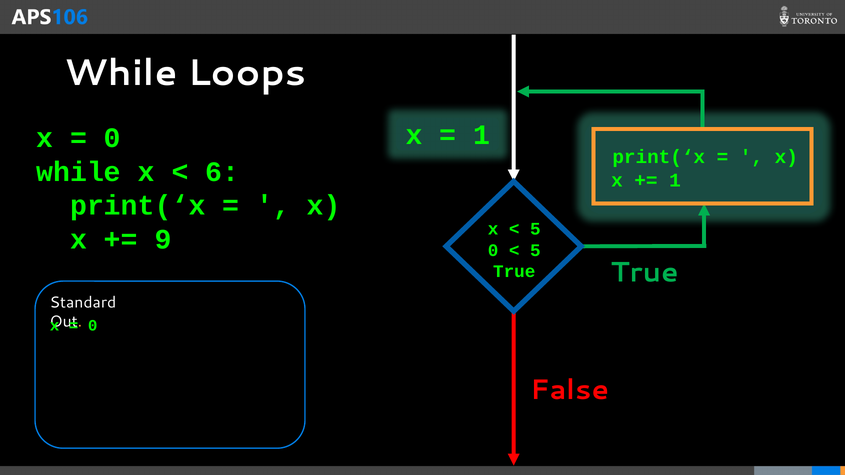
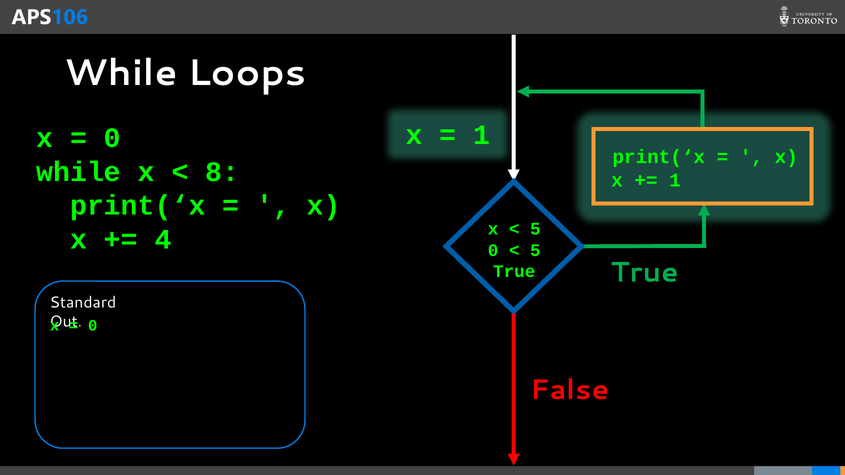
6: 6 -> 8
9: 9 -> 4
